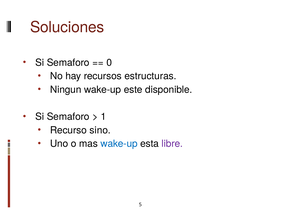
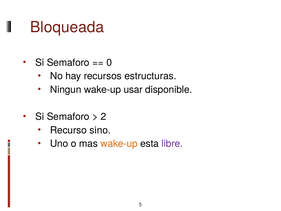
Soluciones: Soluciones -> Bloqueada
este: este -> usar
1: 1 -> 2
wake-up at (119, 144) colour: blue -> orange
